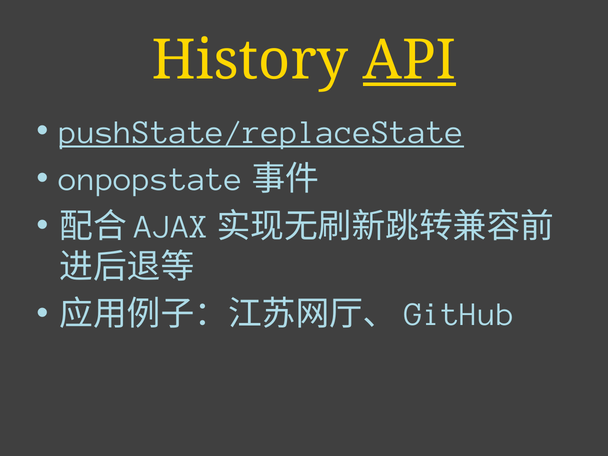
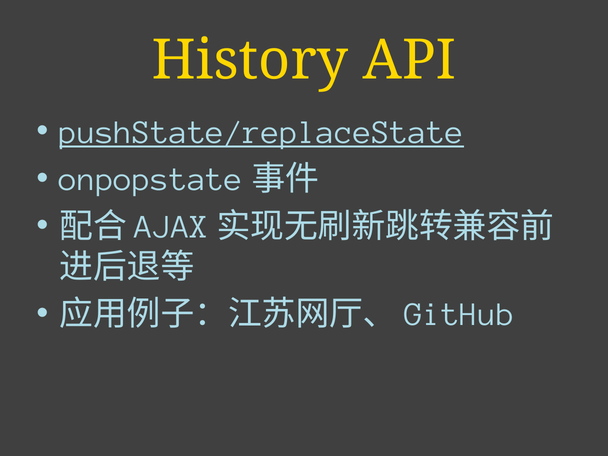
API underline: present -> none
